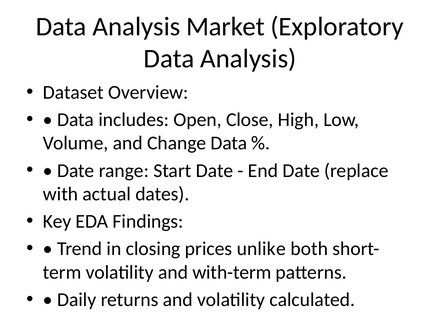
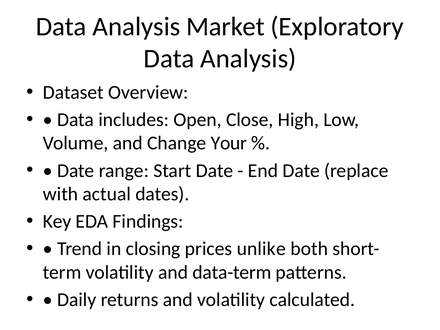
Change Data: Data -> Your
with-term: with-term -> data-term
